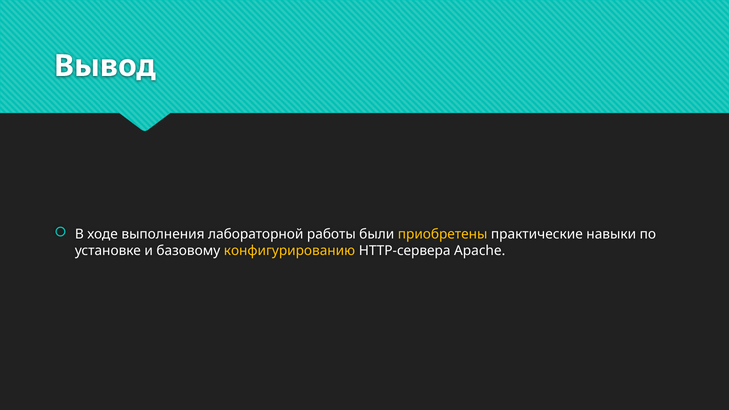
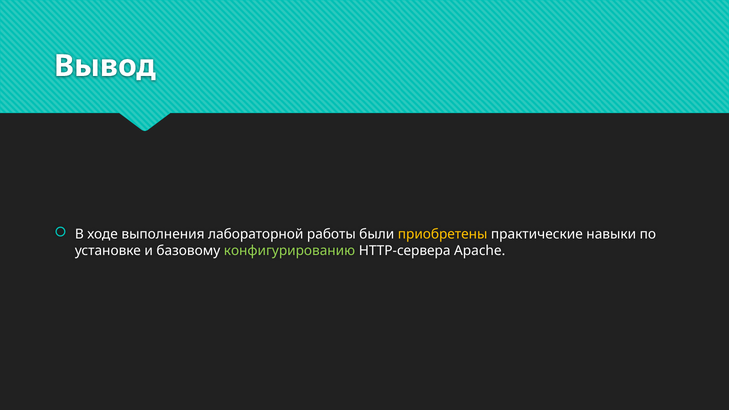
конфигурированию colour: yellow -> light green
